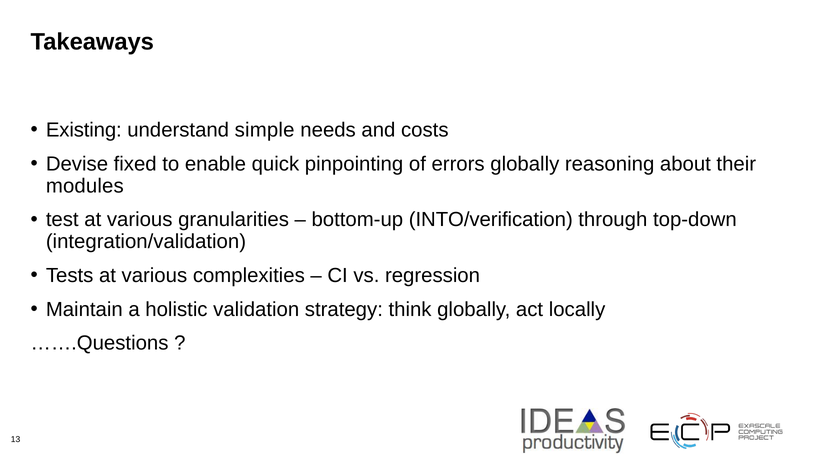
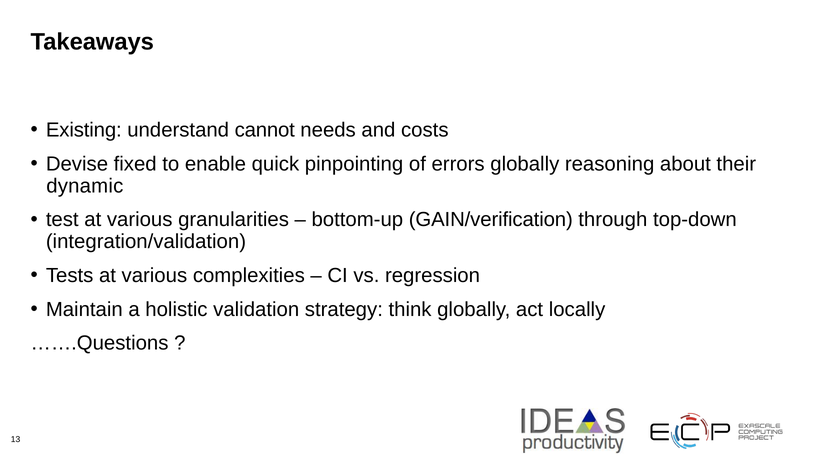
simple: simple -> cannot
modules: modules -> dynamic
INTO/verification: INTO/verification -> GAIN/verification
